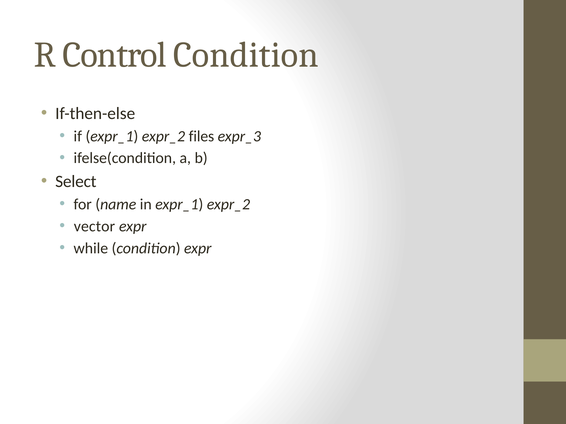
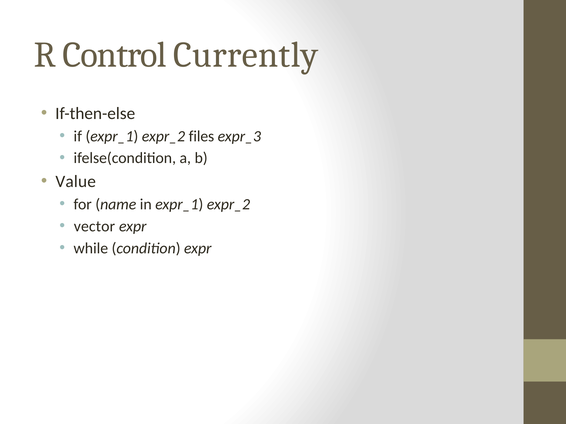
Control Condition: Condition -> Currently
Select: Select -> Value
